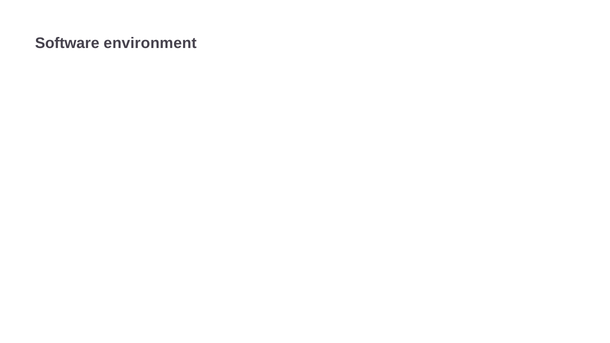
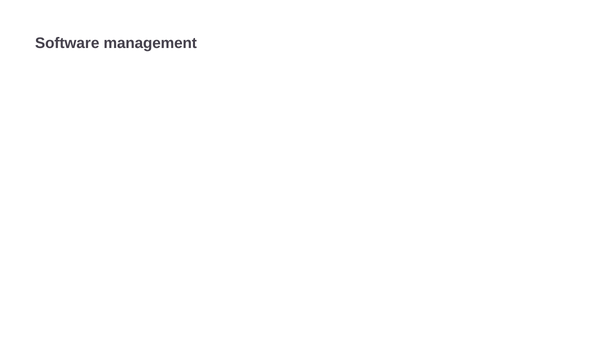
environment: environment -> management
